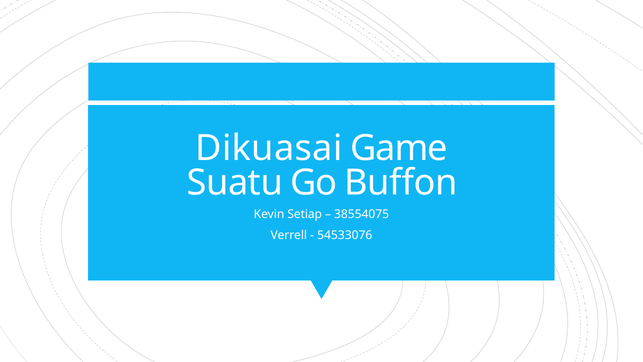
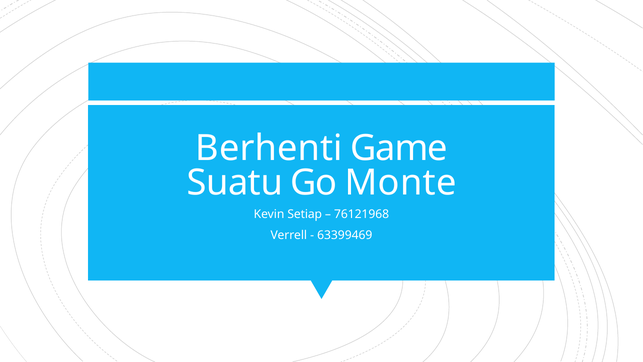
Dikuasai: Dikuasai -> Berhenti
Buffon: Buffon -> Monte
38554075: 38554075 -> 76121968
54533076: 54533076 -> 63399469
